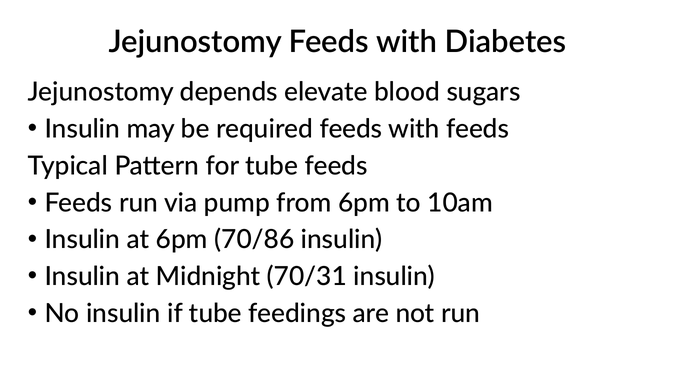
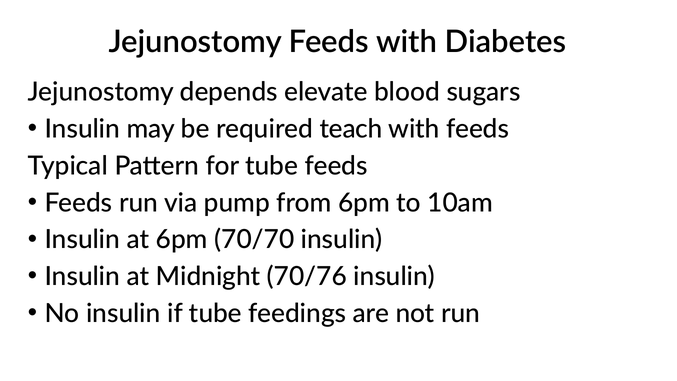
required feeds: feeds -> teach
70/86: 70/86 -> 70/70
70/31: 70/31 -> 70/76
